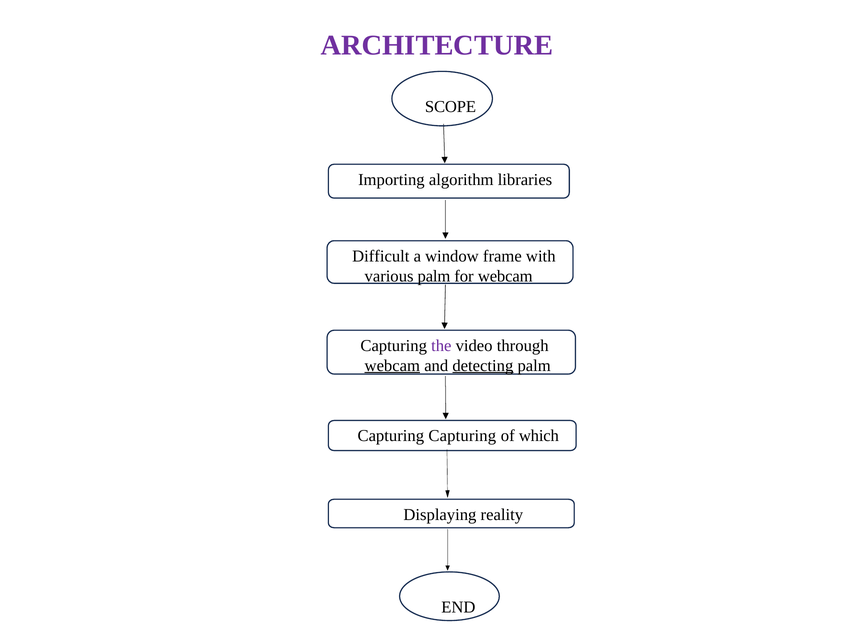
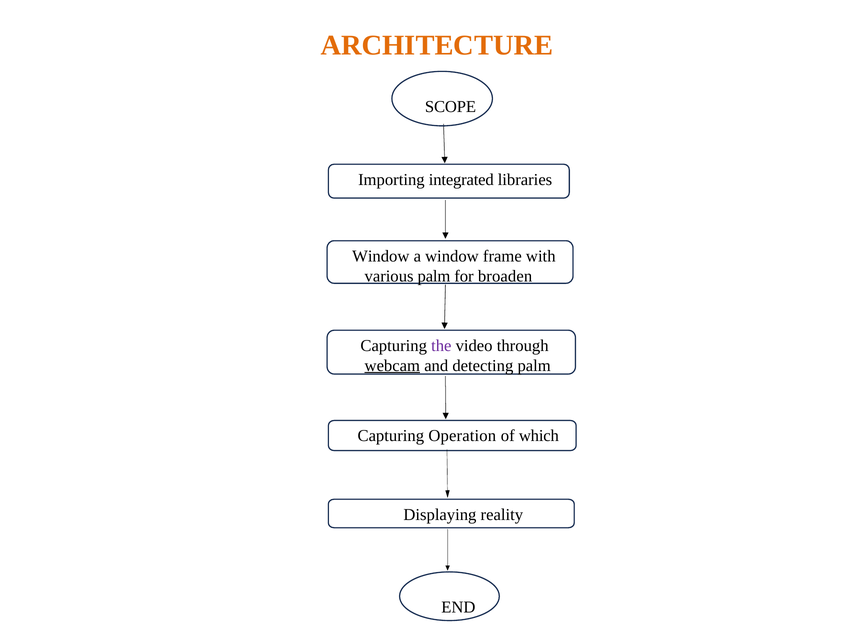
ARCHITECTURE colour: purple -> orange
algorithm: algorithm -> integrated
Difficult at (381, 256): Difficult -> Window
for webcam: webcam -> broaden
detecting underline: present -> none
Capturing Capturing: Capturing -> Operation
